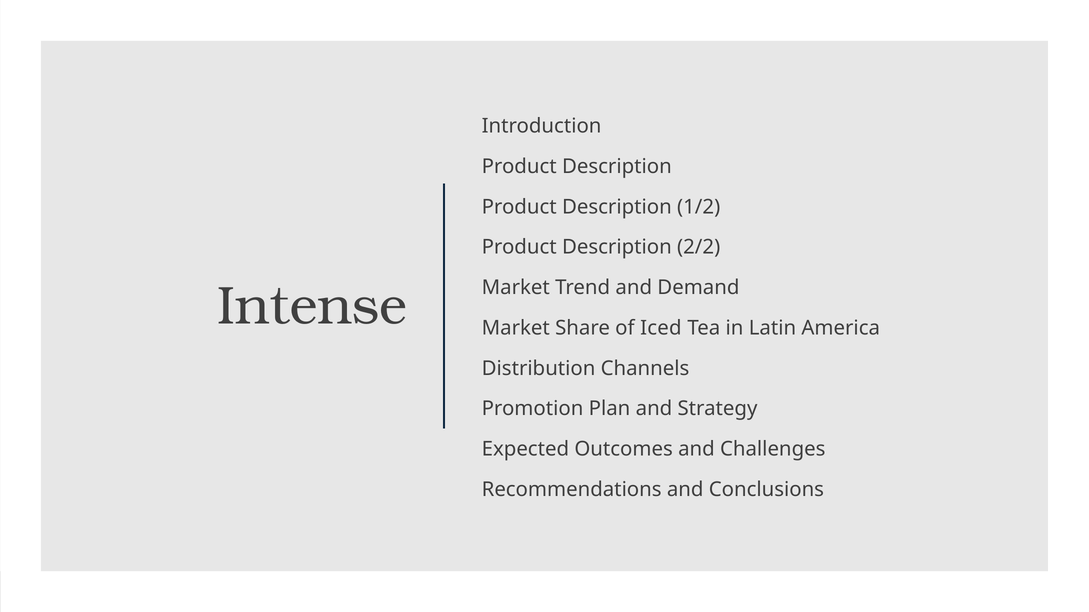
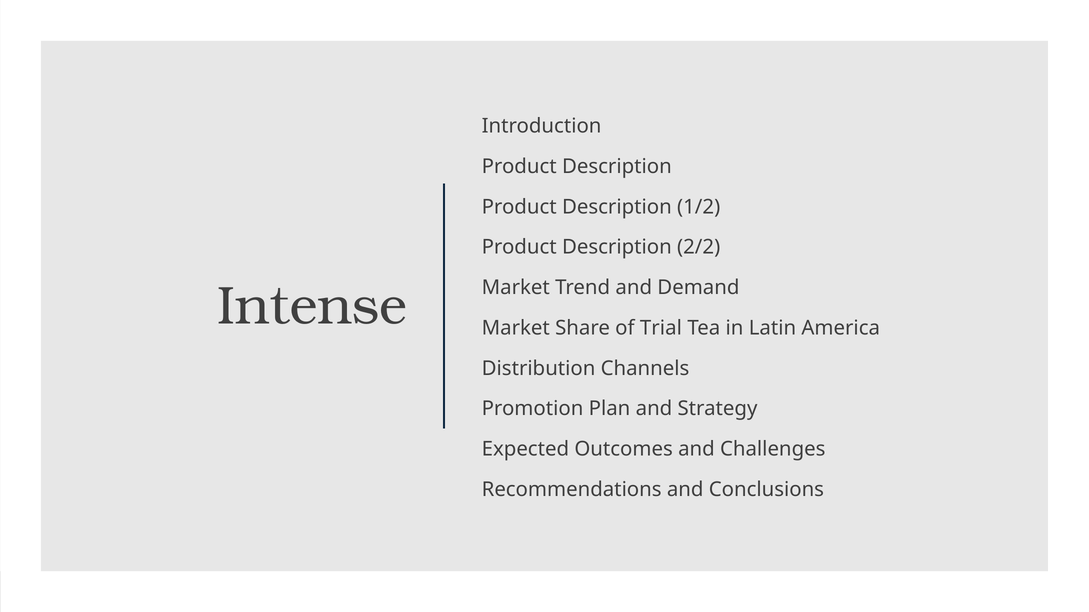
Iced: Iced -> Trial
